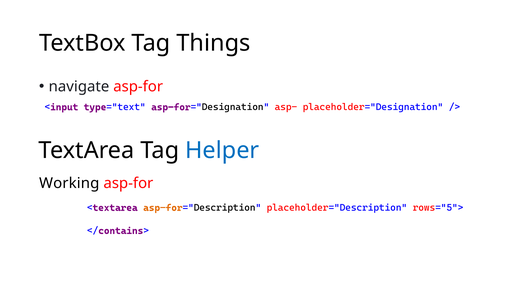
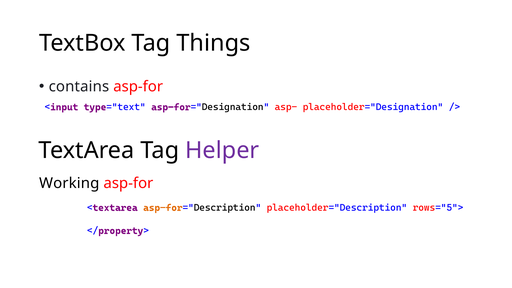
navigate: navigate -> contains
Helper colour: blue -> purple
contains: contains -> property
